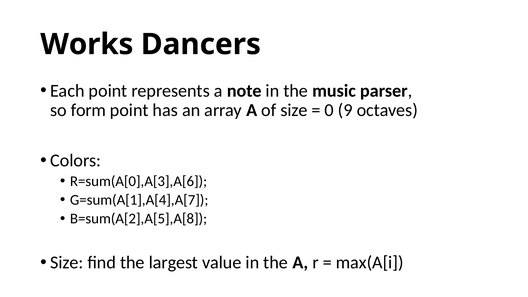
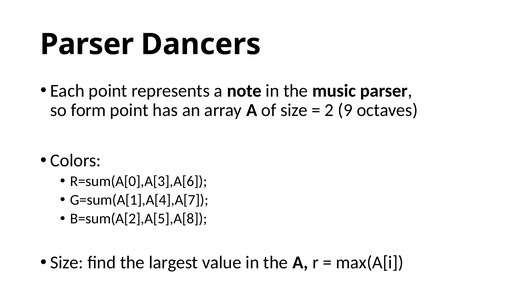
Works at (87, 44): Works -> Parser
0: 0 -> 2
